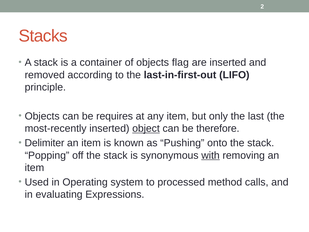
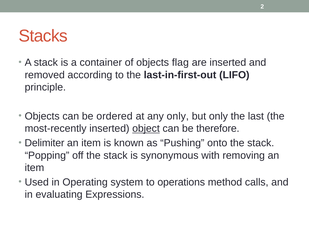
requires: requires -> ordered
any item: item -> only
with underline: present -> none
processed: processed -> operations
